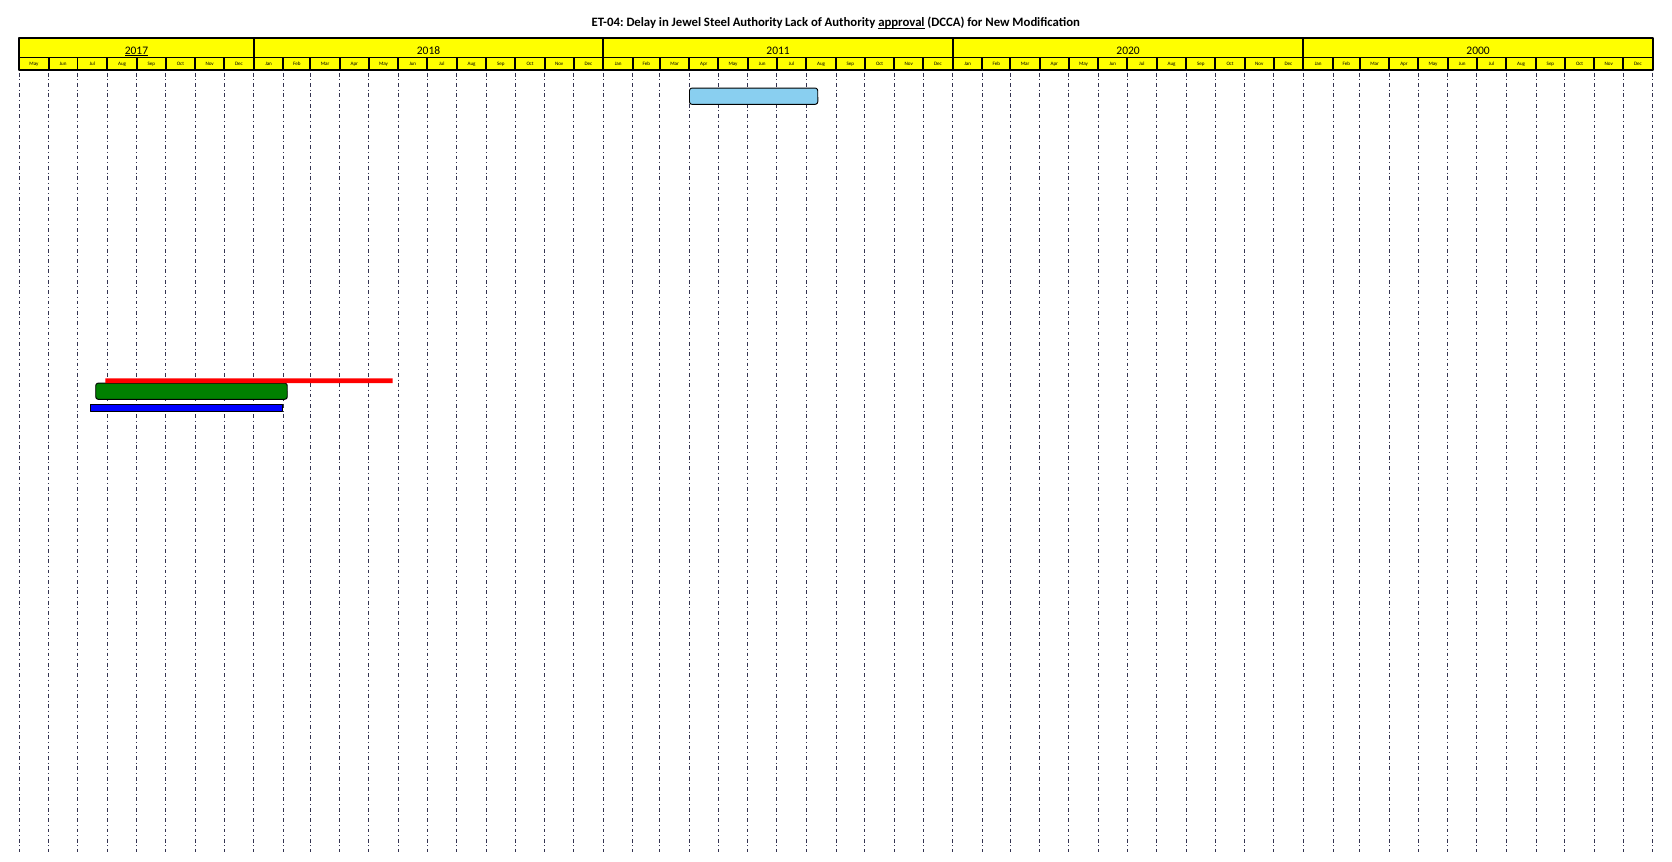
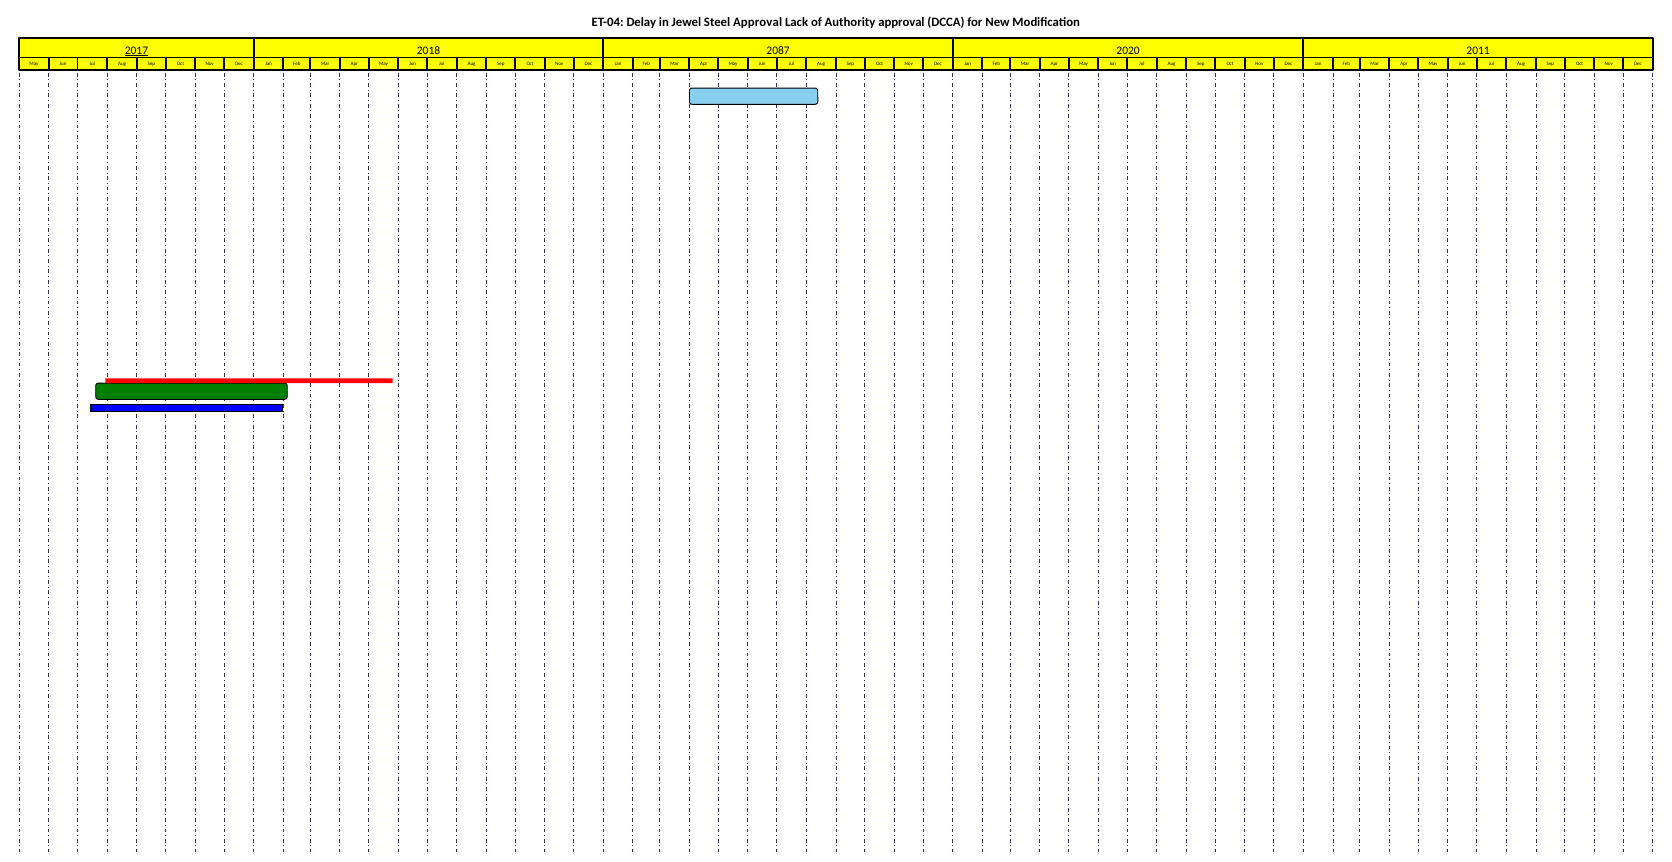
Steel Authority: Authority -> Approval
approval at (901, 23) underline: present -> none
2011: 2011 -> 2087
2000: 2000 -> 2011
